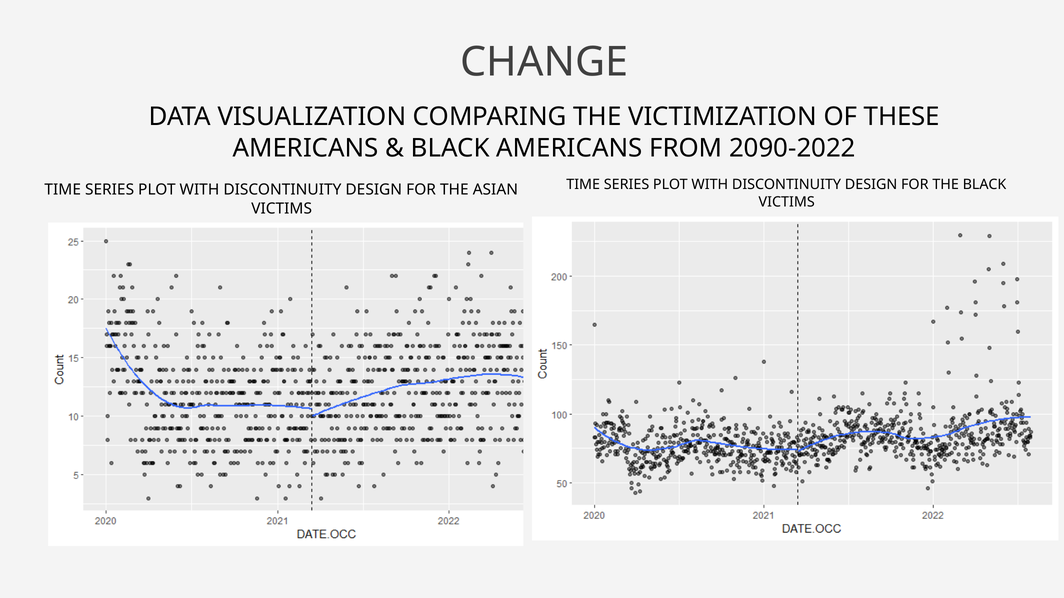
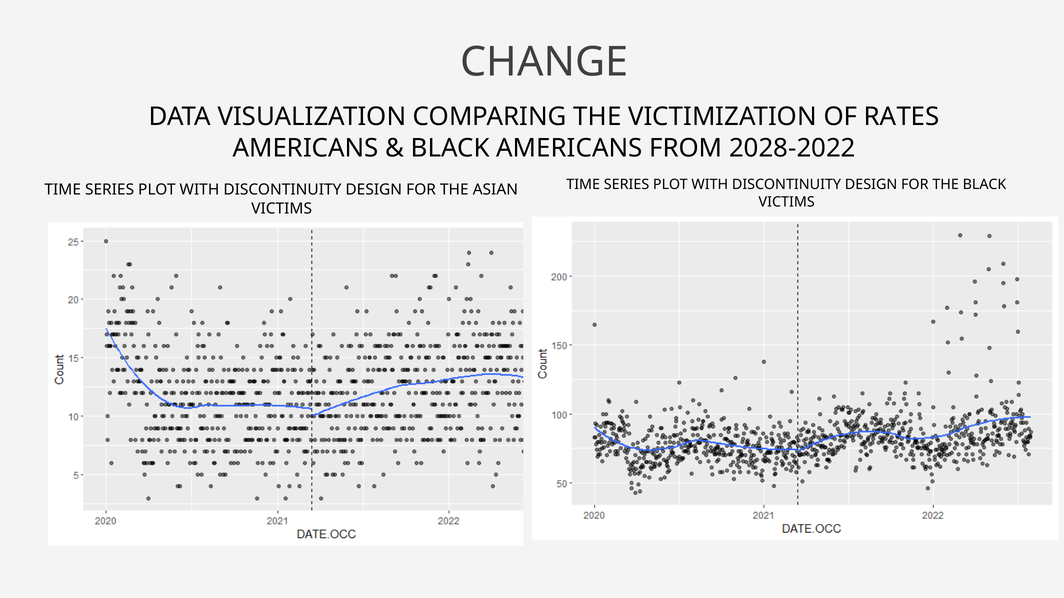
THESE: THESE -> RATES
2090-2022: 2090-2022 -> 2028-2022
